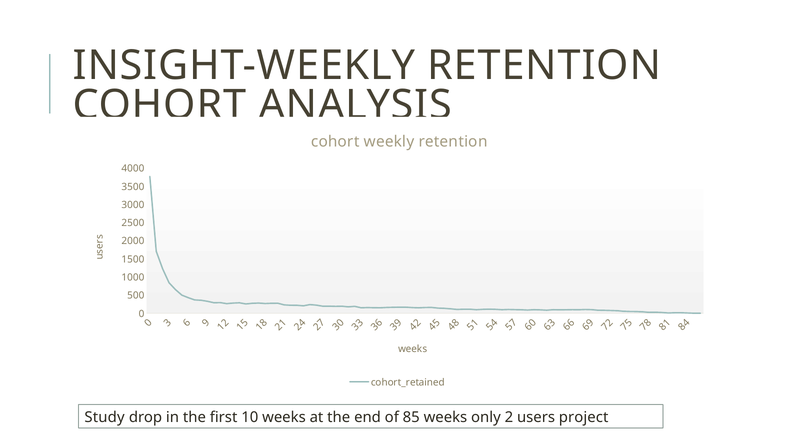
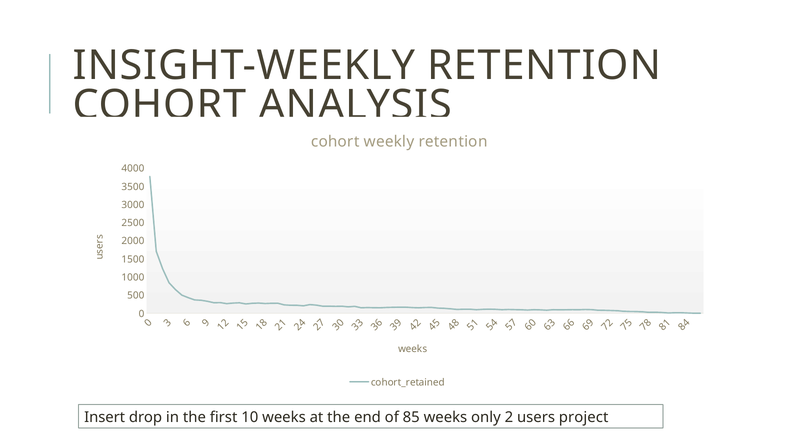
Study: Study -> Insert
